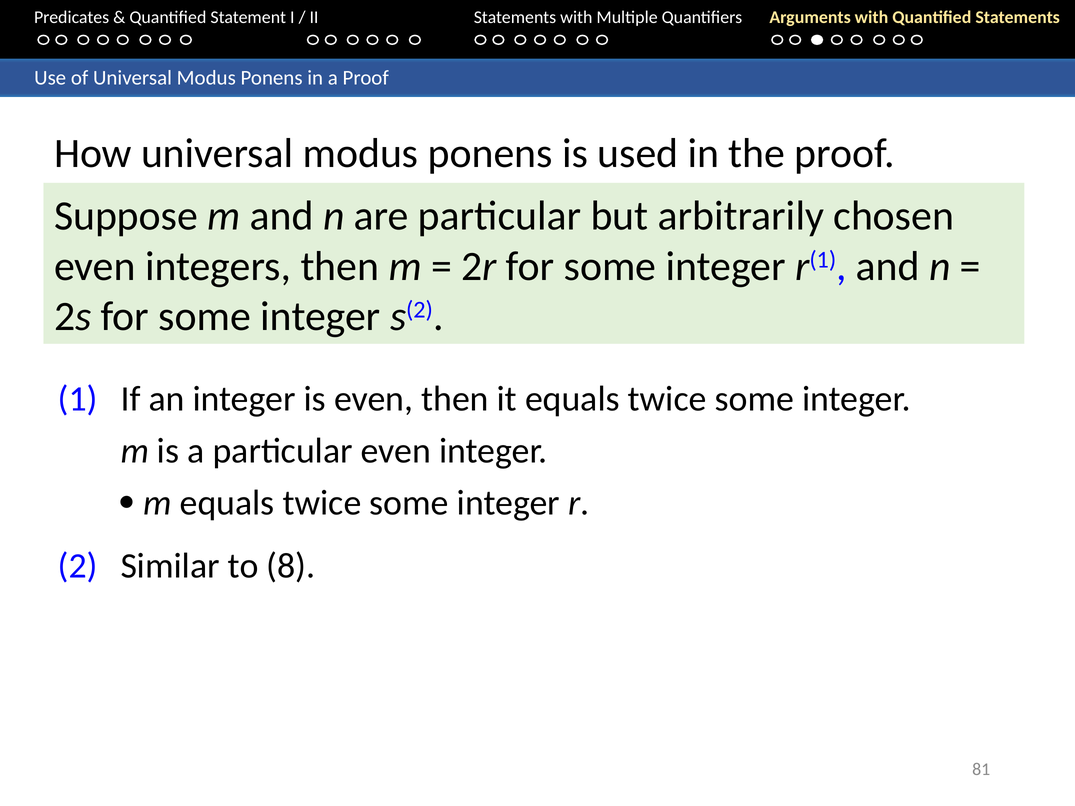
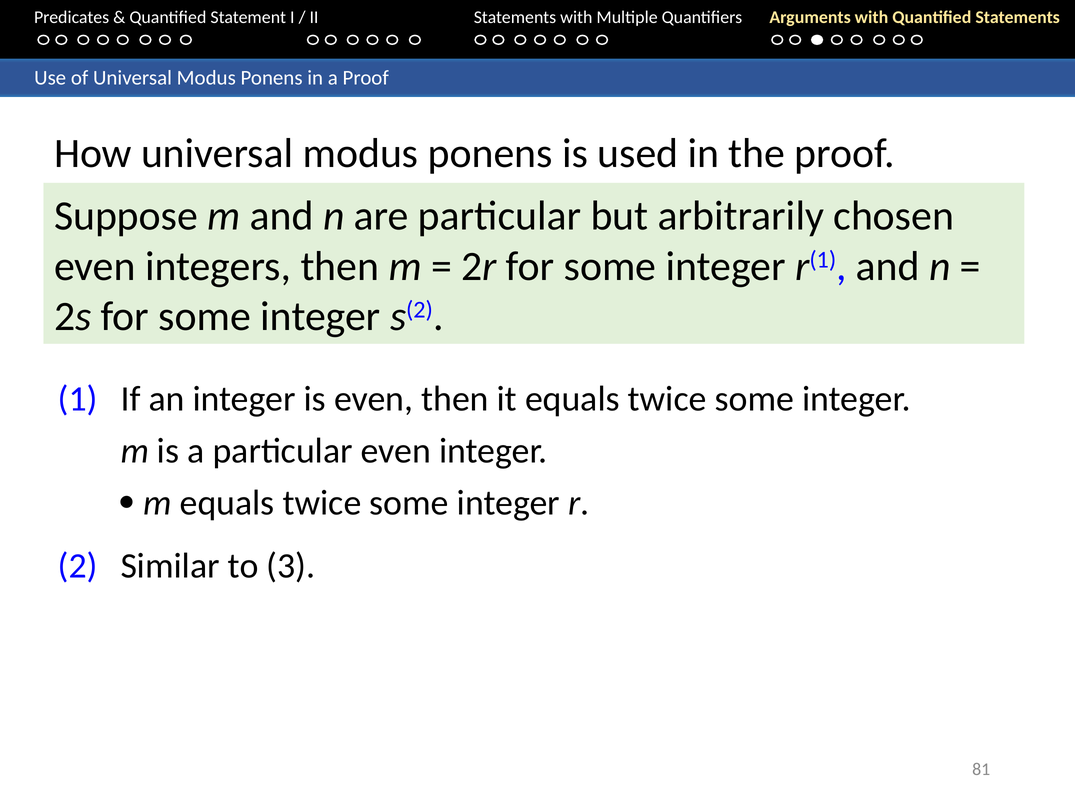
8: 8 -> 3
